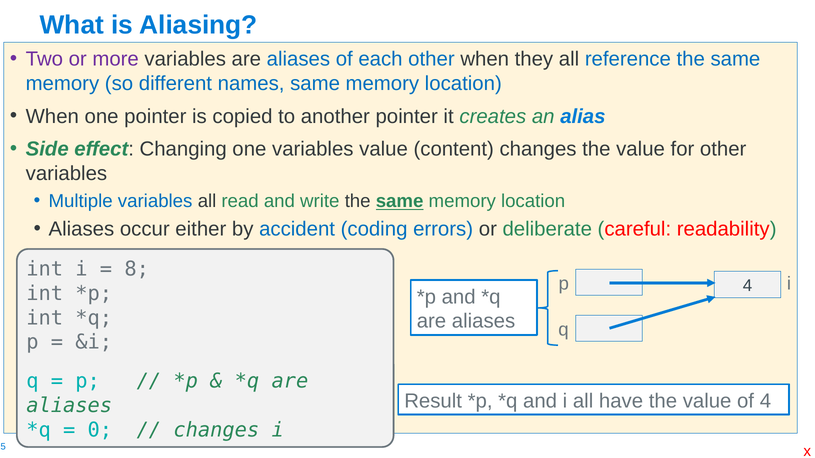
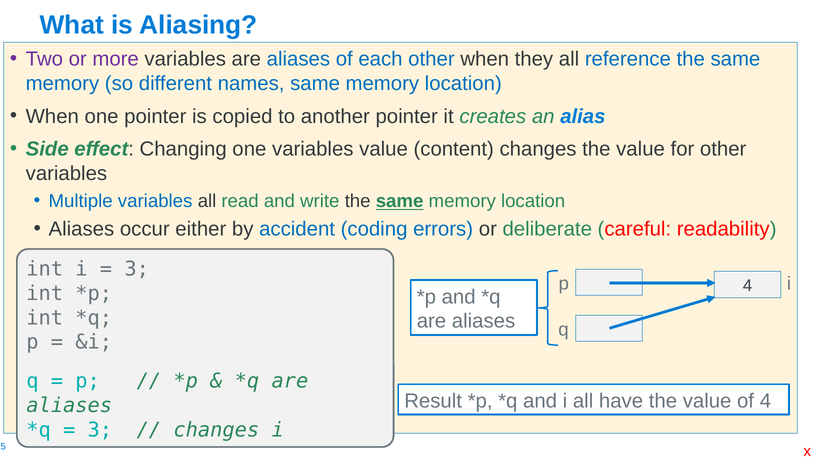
8 at (137, 269): 8 -> 3
0 at (100, 430): 0 -> 3
